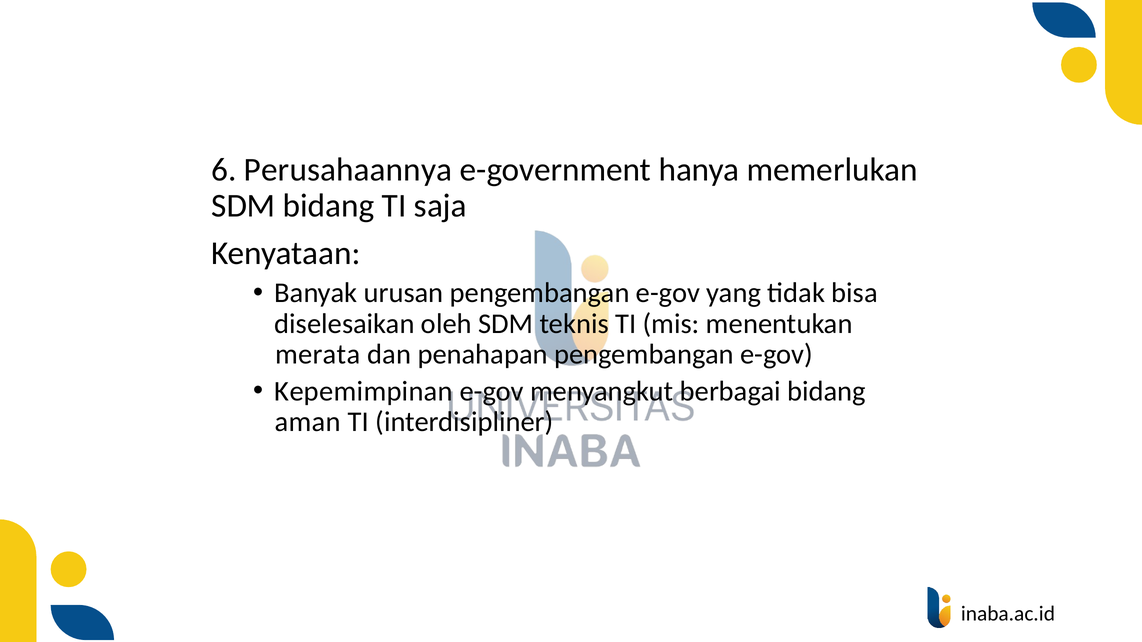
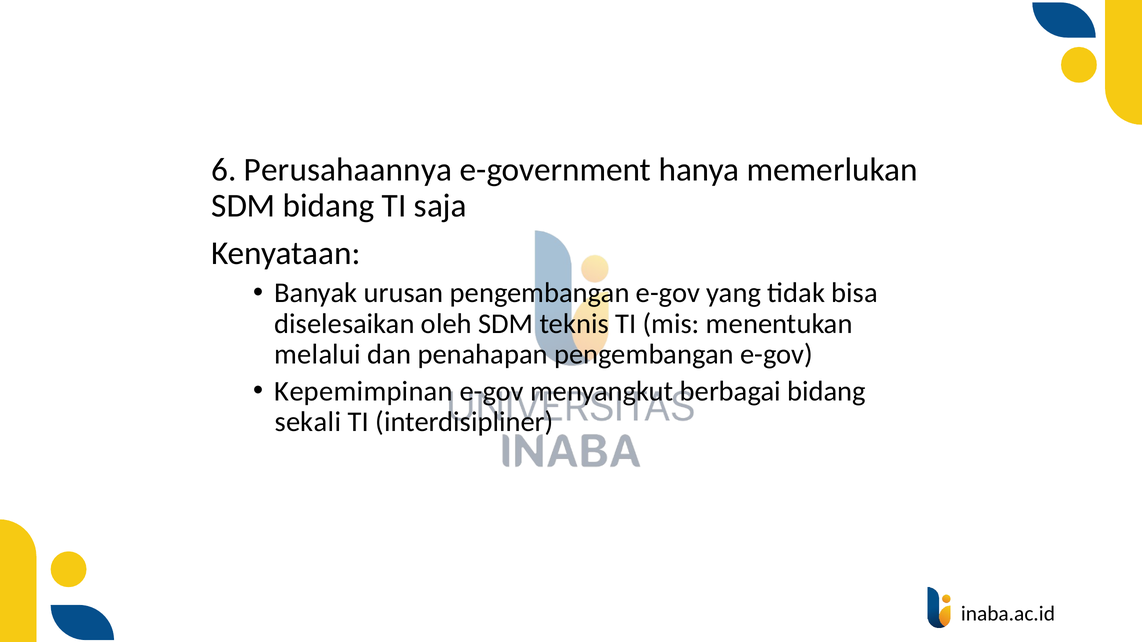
merata: merata -> melalui
aman: aman -> sekali
